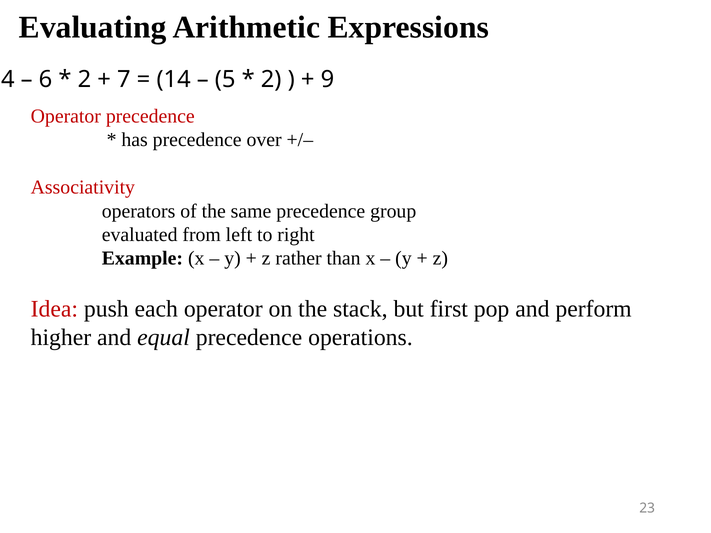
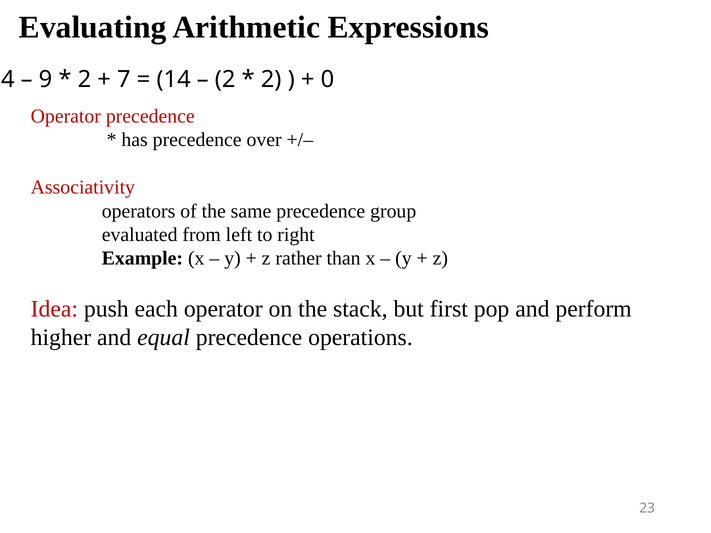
6: 6 -> 9
5 at (225, 79): 5 -> 2
9: 9 -> 0
